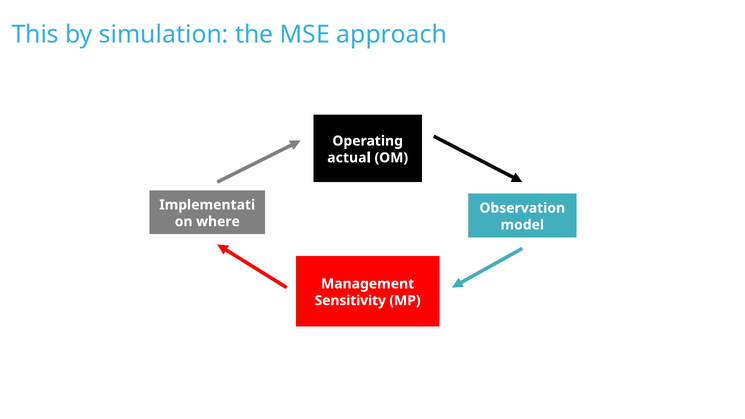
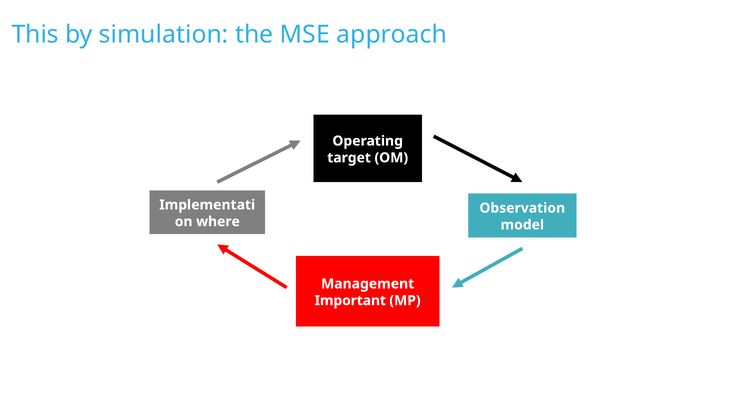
actual: actual -> target
Sensitivity: Sensitivity -> Important
